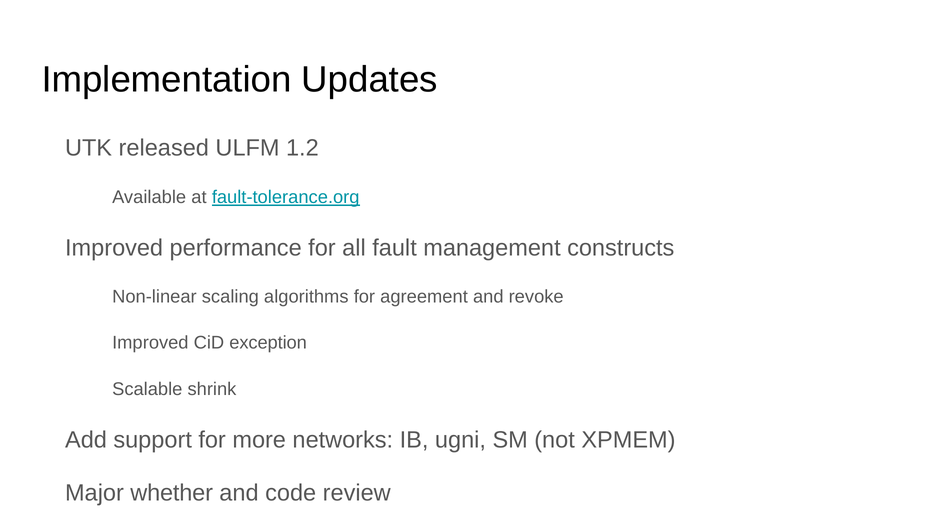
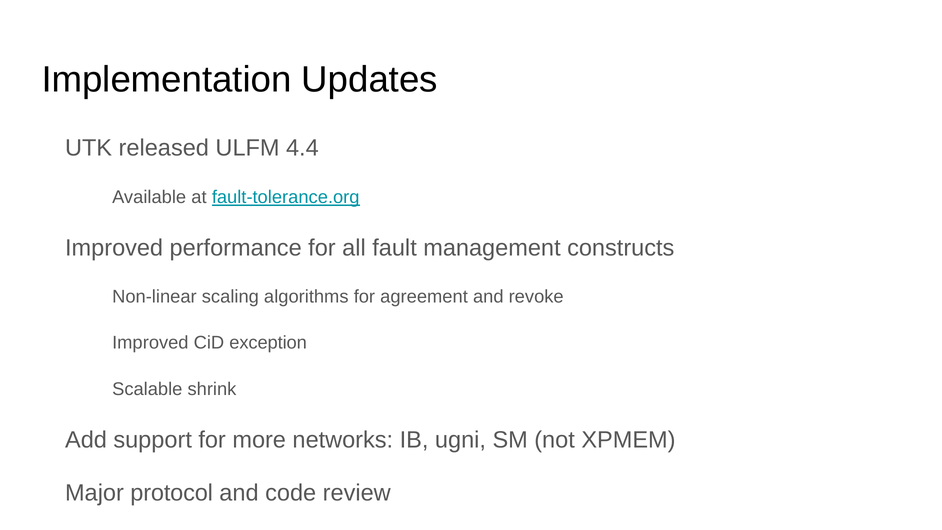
1.2: 1.2 -> 4.4
whether: whether -> protocol
